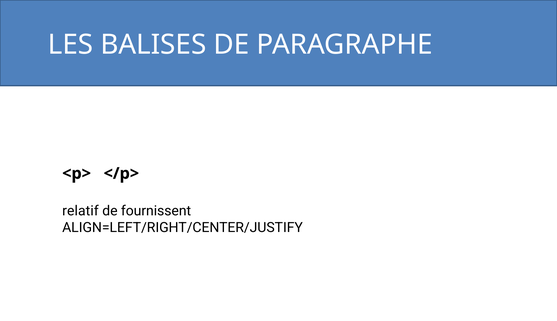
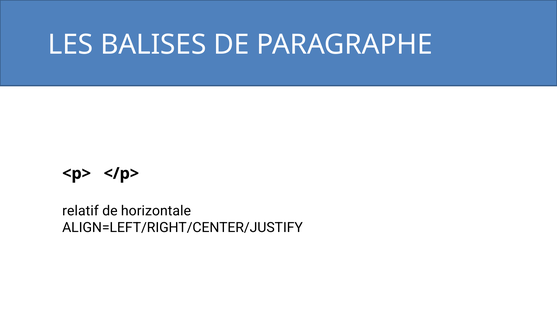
fournissent: fournissent -> horizontale
